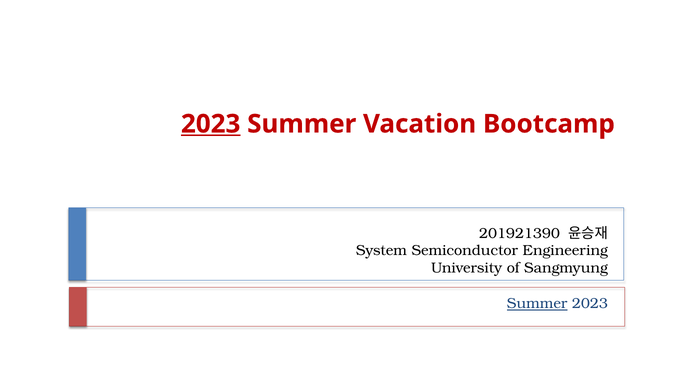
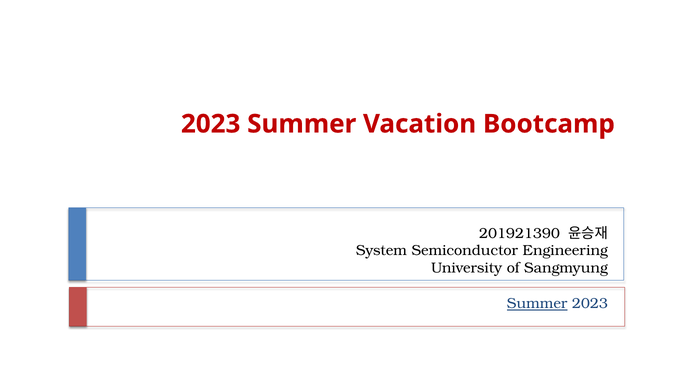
2023 at (211, 124) underline: present -> none
